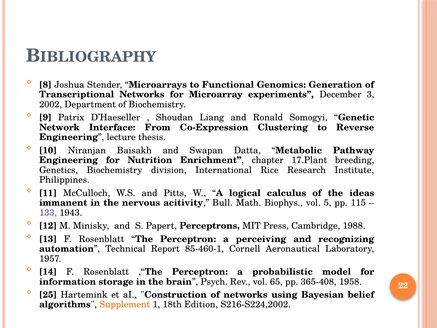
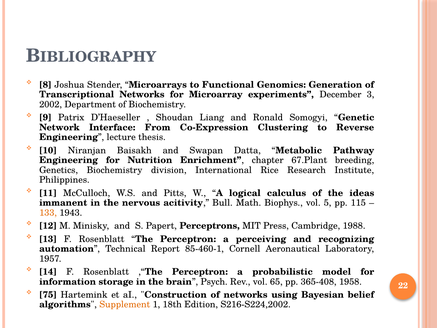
17.Plant: 17.Plant -> 67.Plant
133 colour: purple -> orange
25: 25 -> 75
